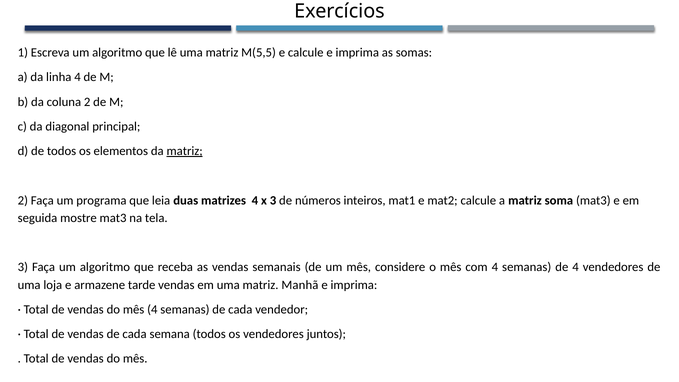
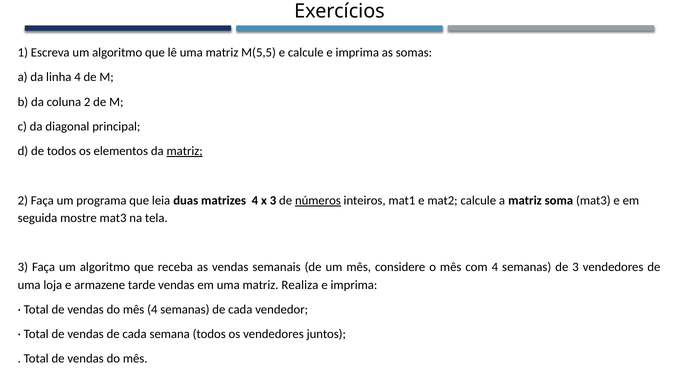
números underline: none -> present
de 4: 4 -> 3
Manhã: Manhã -> Realiza
